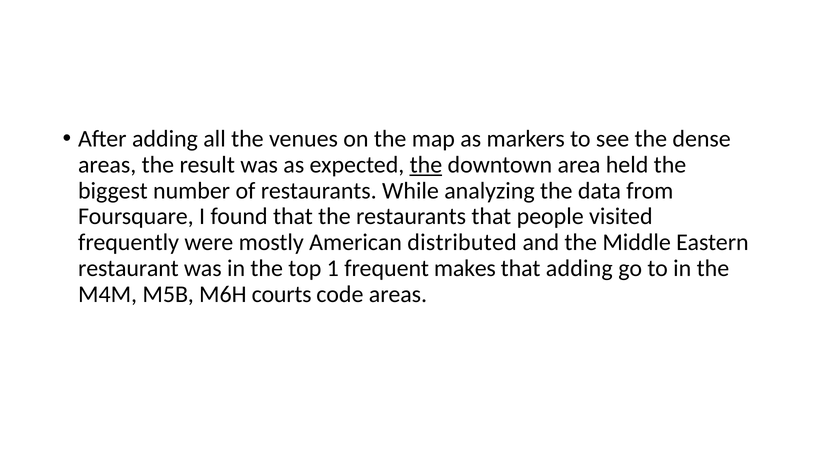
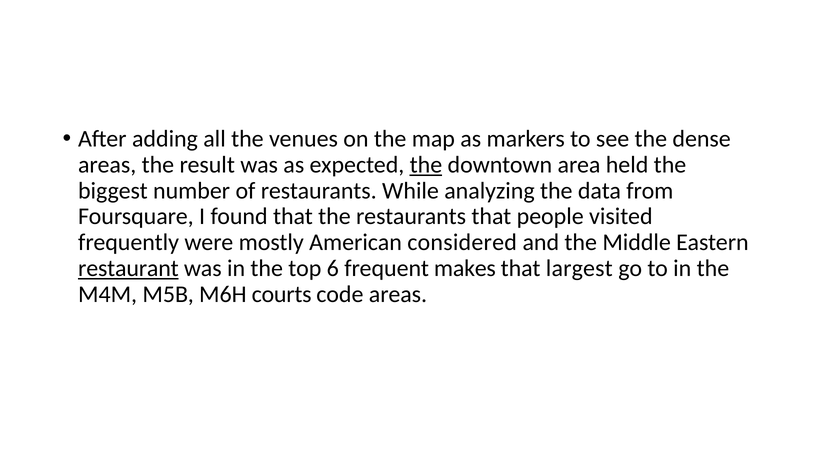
distributed: distributed -> considered
restaurant underline: none -> present
1: 1 -> 6
that adding: adding -> largest
